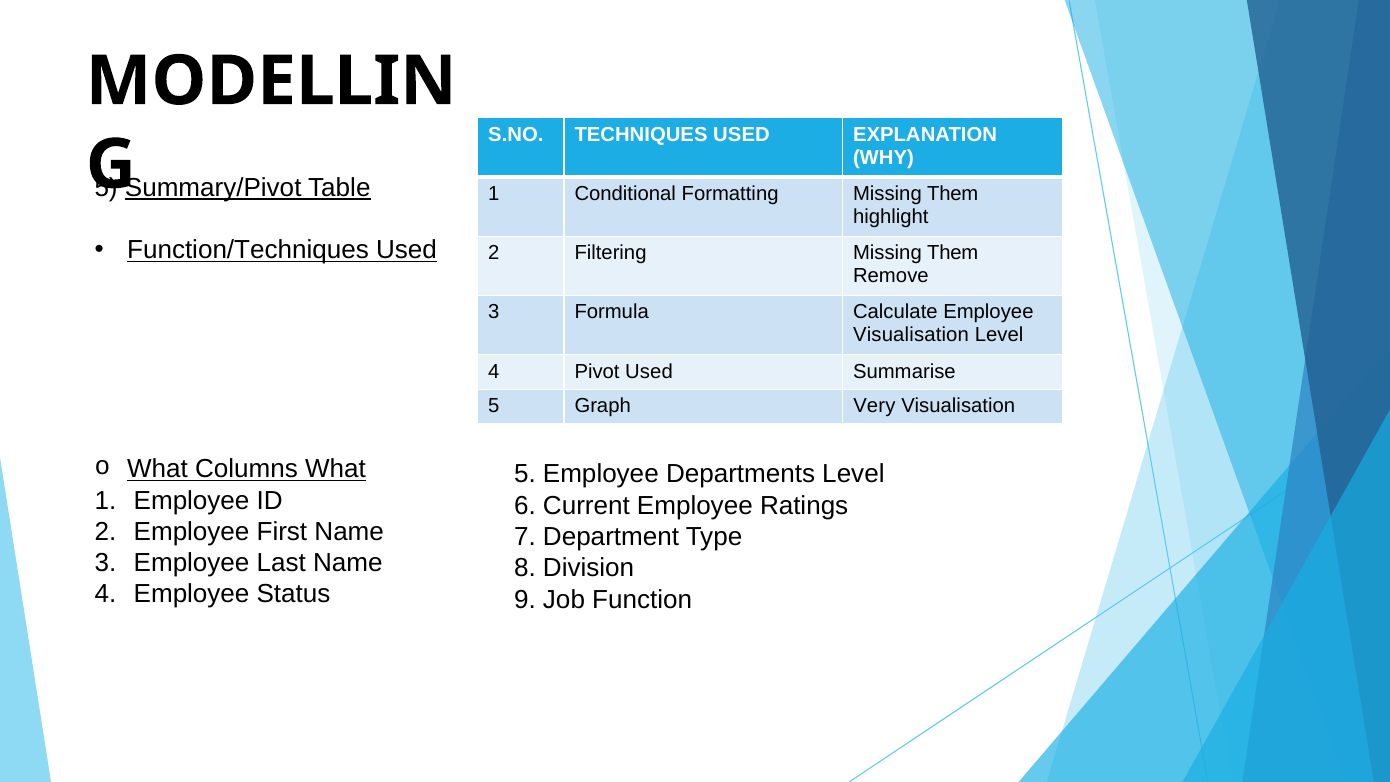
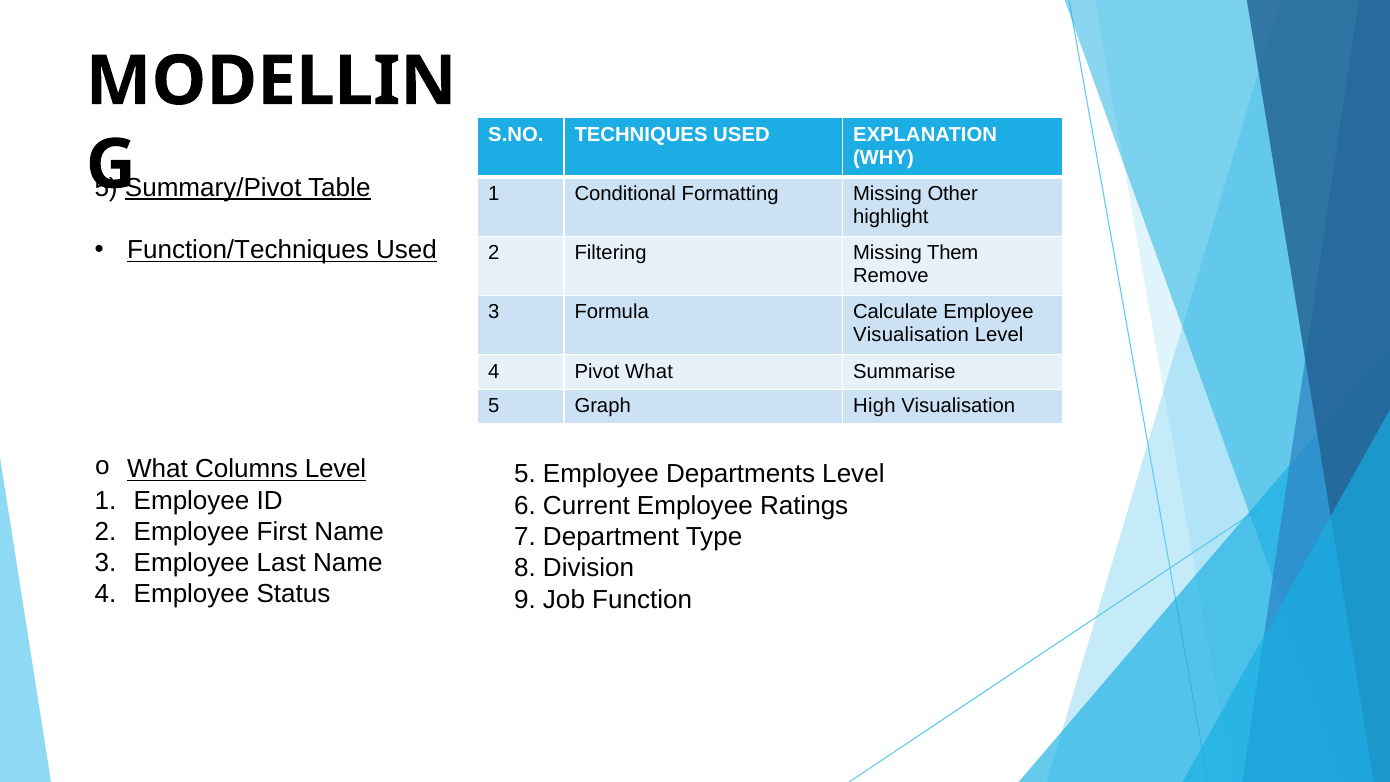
Formatting Missing Them: Them -> Other
Pivot Used: Used -> What
Very: Very -> High
Columns What: What -> Level
